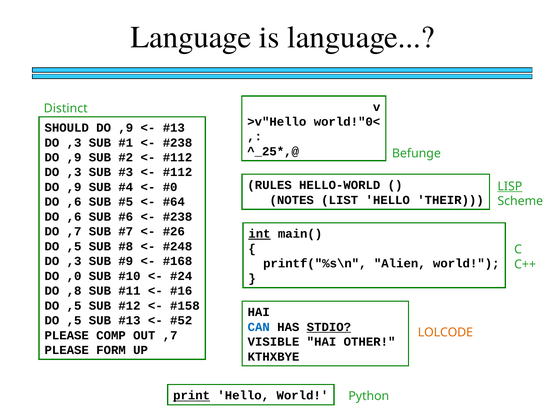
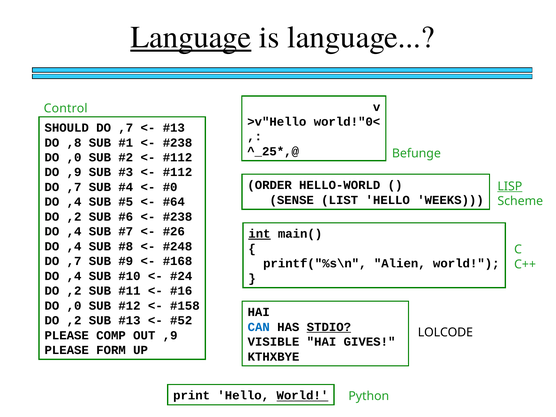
Language at (191, 37) underline: none -> present
Distinct: Distinct -> Control
,9 at (126, 128): ,9 -> ,7
,3 at (74, 143): ,3 -> ,8
,9 at (74, 157): ,9 -> ,0
,3 at (74, 172): ,3 -> ,9
RULES: RULES -> ORDER
,9 at (74, 187): ,9 -> ,7
NOTES: NOTES -> SENSE
THEIR: THEIR -> WEEKS
,6 at (74, 202): ,6 -> ,4
,6 at (74, 217): ,6 -> ,2
,7 at (74, 232): ,7 -> ,4
,5 at (74, 246): ,5 -> ,4
,3 at (74, 261): ,3 -> ,7
,0 at (74, 276): ,0 -> ,4
,8 at (74, 291): ,8 -> ,2
,5 at (74, 306): ,5 -> ,0
,5 at (74, 320): ,5 -> ,2
LOLCODE colour: orange -> black
OUT ,7: ,7 -> ,9
OTHER: OTHER -> GIVES
print underline: present -> none
World at (302, 396) underline: none -> present
